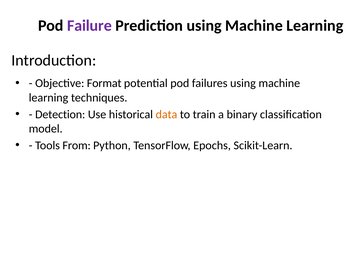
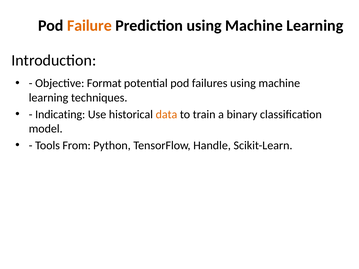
Failure colour: purple -> orange
Detection: Detection -> Indicating
Epochs: Epochs -> Handle
